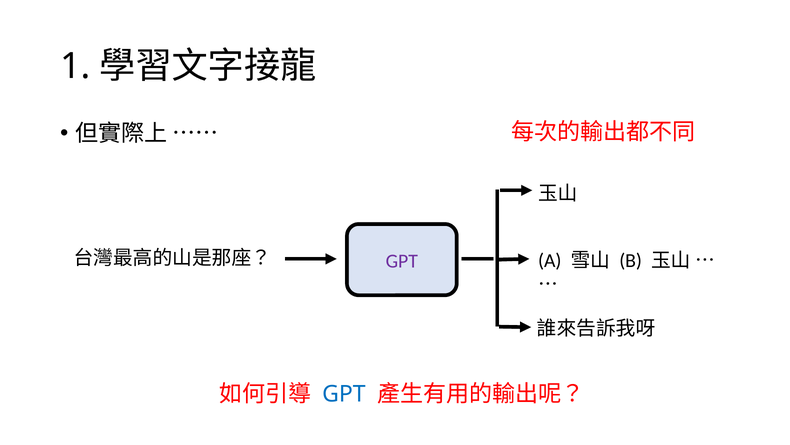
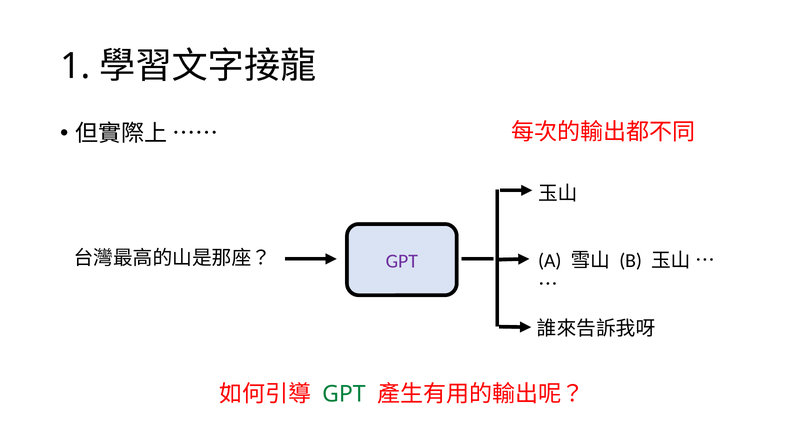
GPT at (344, 393) colour: blue -> green
